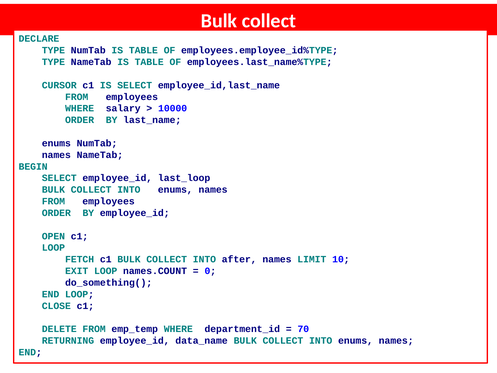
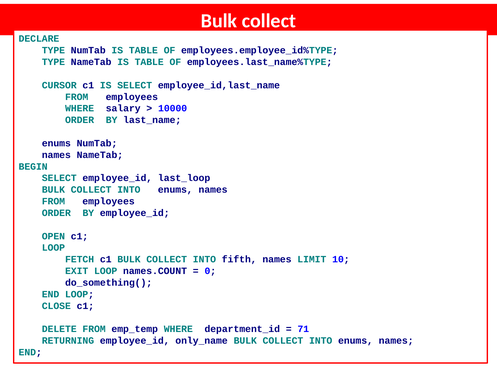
after: after -> fifth
70: 70 -> 71
data_name: data_name -> only_name
